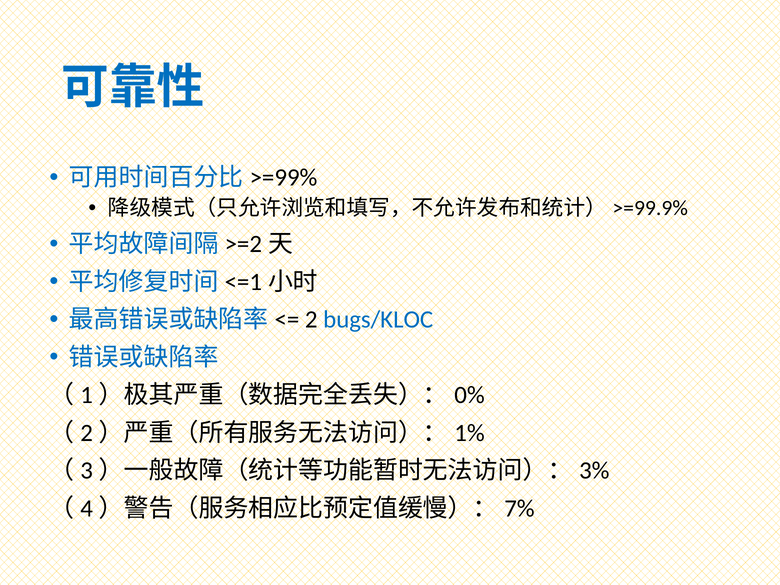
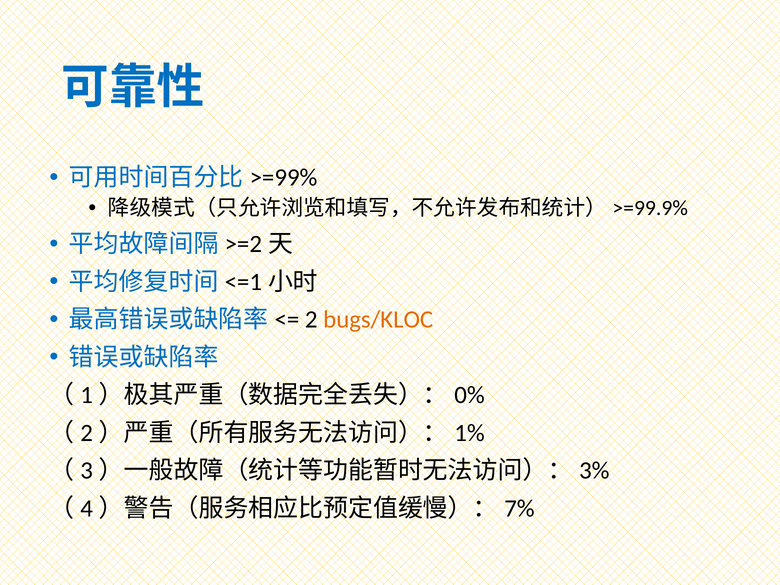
bugs/KLOC colour: blue -> orange
